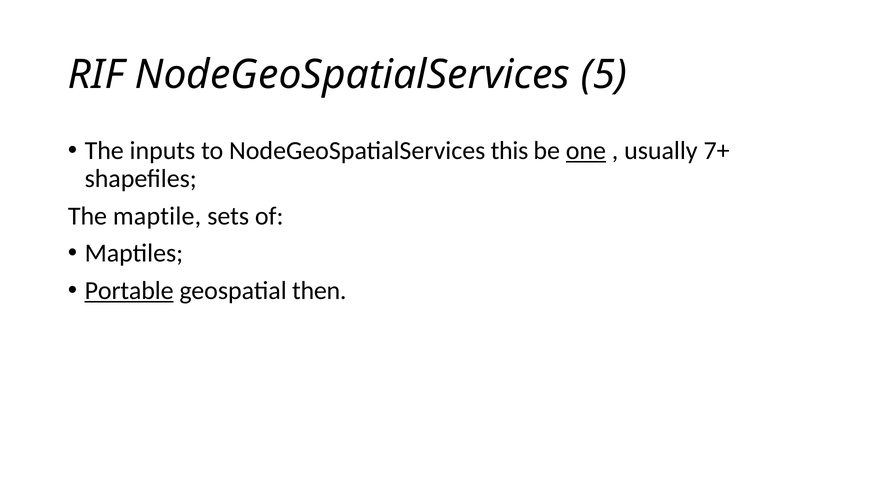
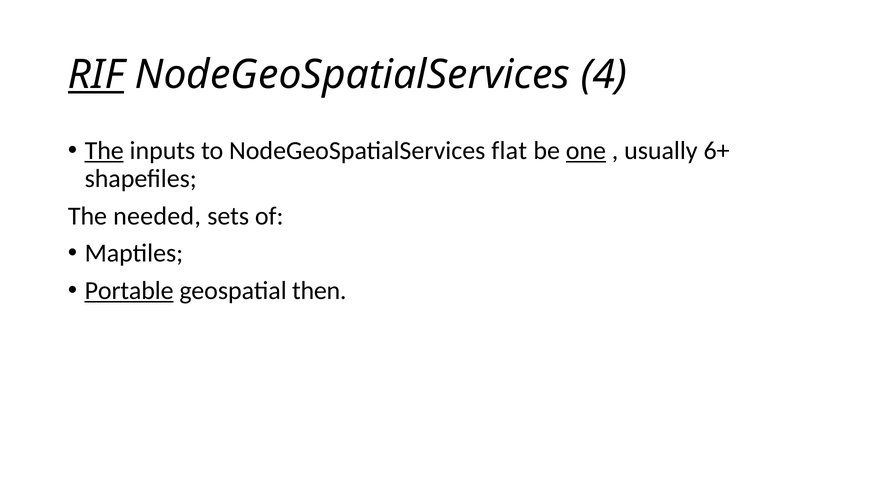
RIF underline: none -> present
5: 5 -> 4
The at (104, 151) underline: none -> present
this: this -> flat
7+: 7+ -> 6+
maptile: maptile -> needed
